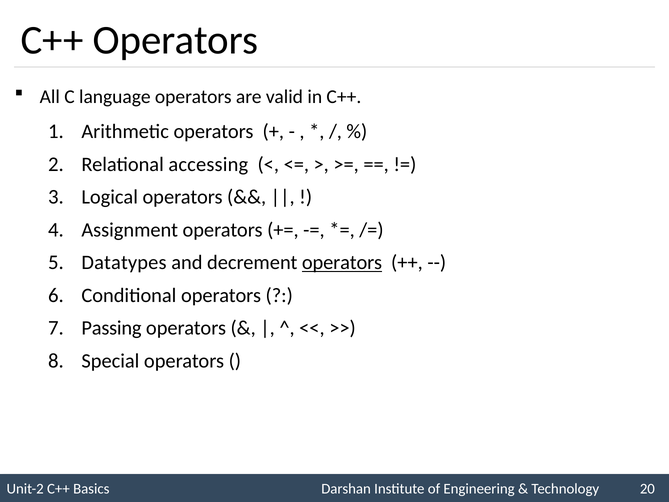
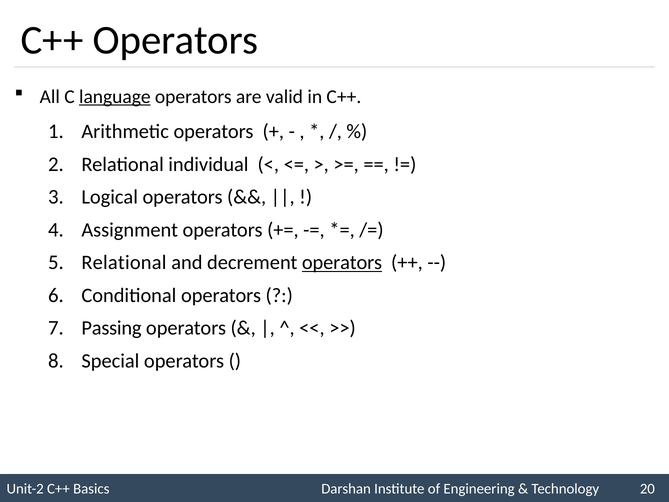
language underline: none -> present
accessing: accessing -> individual
Datatypes at (124, 262): Datatypes -> Relational
